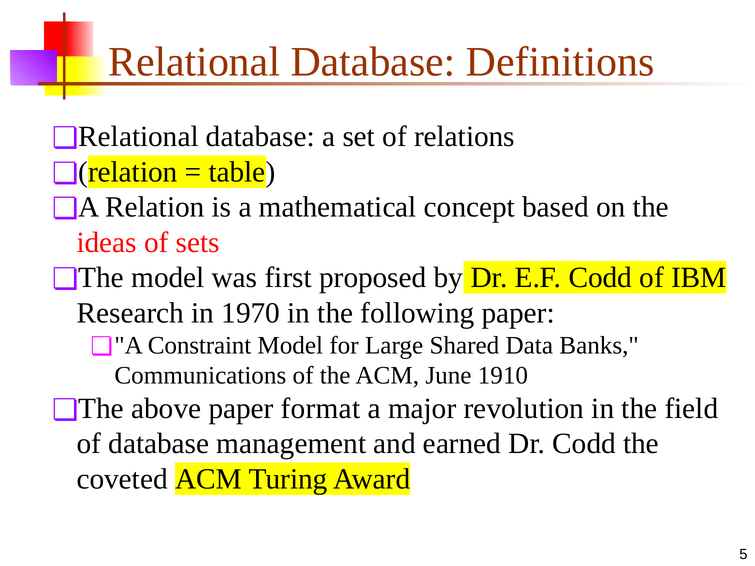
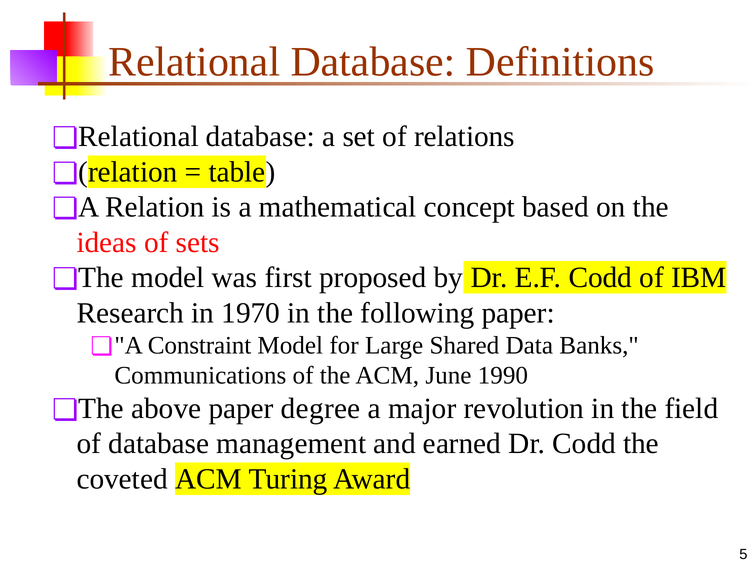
1910: 1910 -> 1990
format: format -> degree
